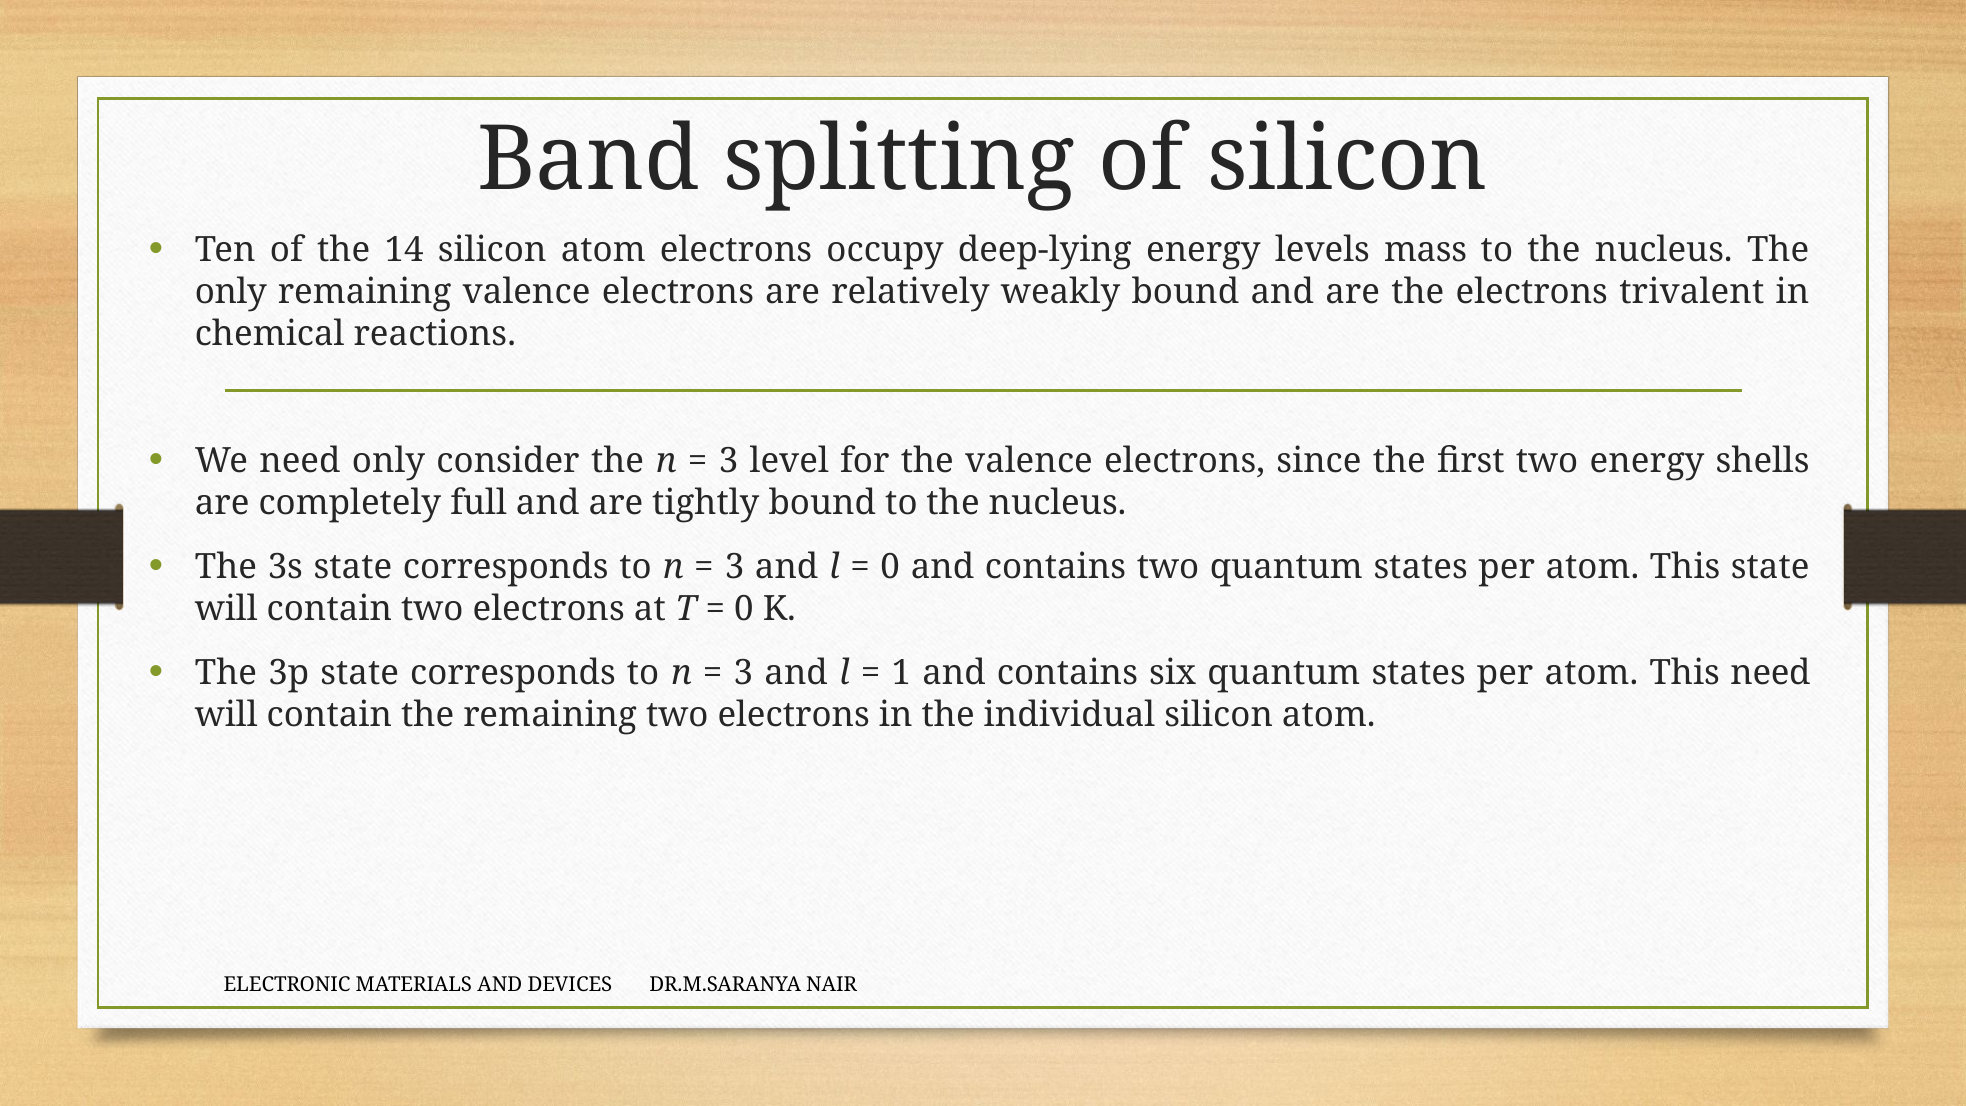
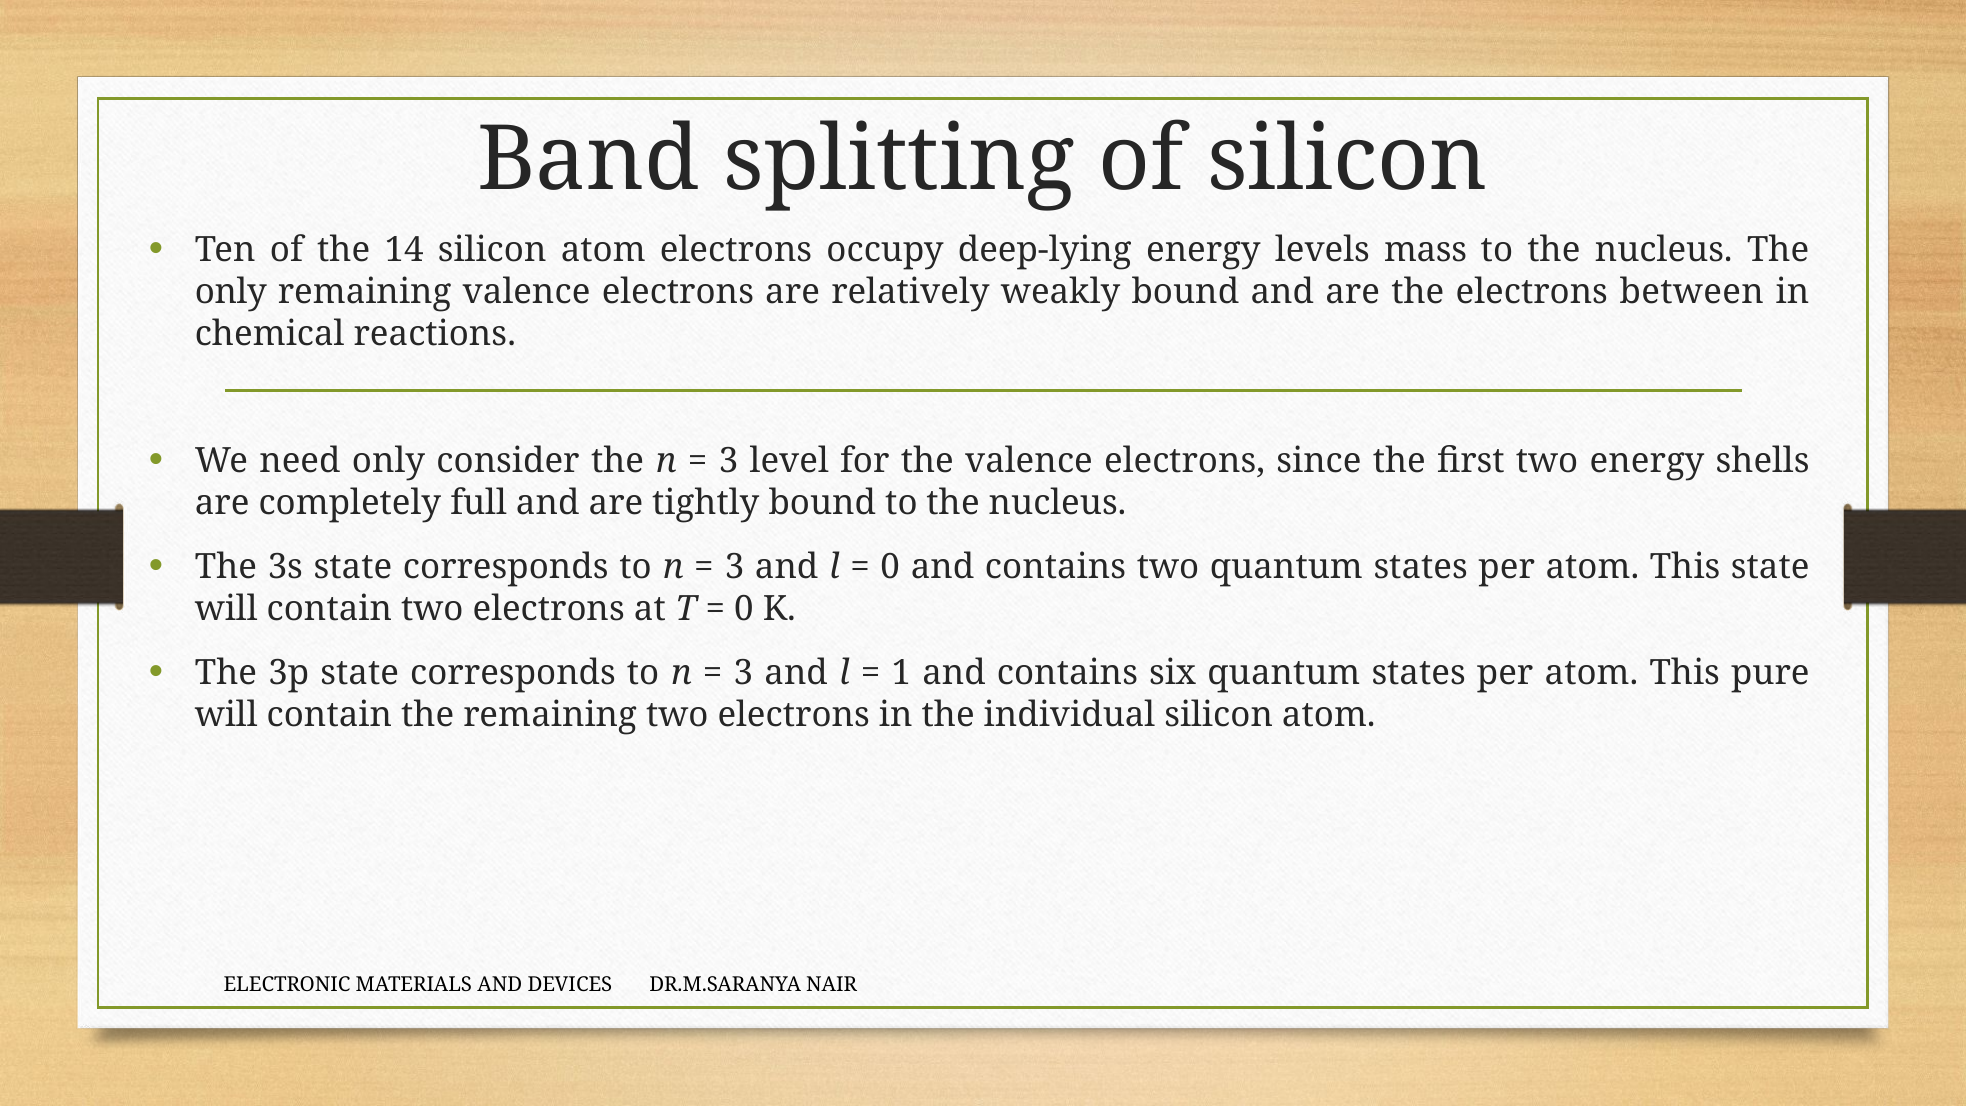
trivalent: trivalent -> between
This need: need -> pure
